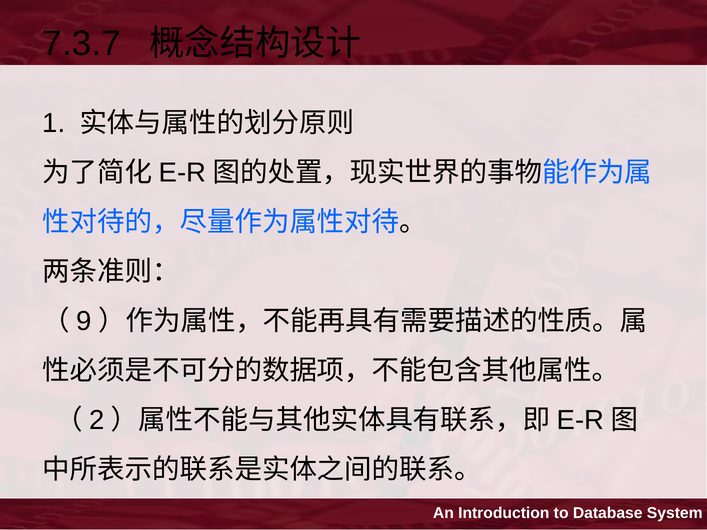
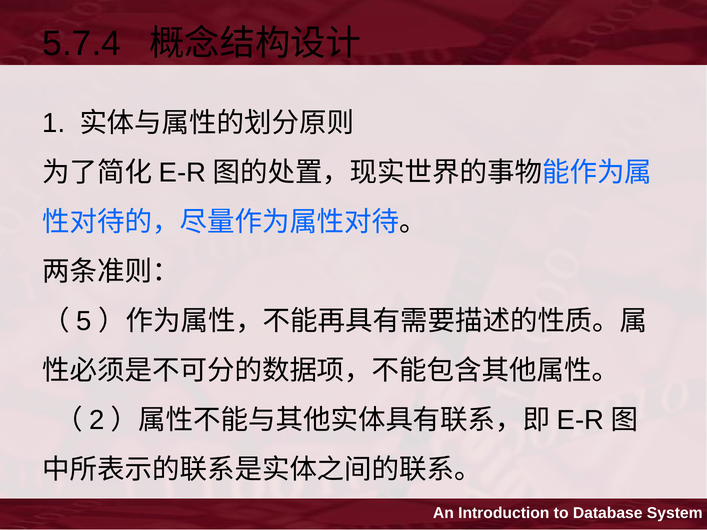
7.3.7: 7.3.7 -> 5.7.4
9: 9 -> 5
